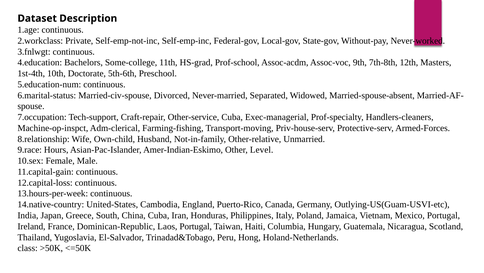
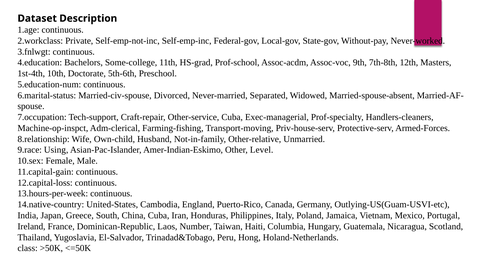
Hours: Hours -> Using
Laos Portugal: Portugal -> Number
